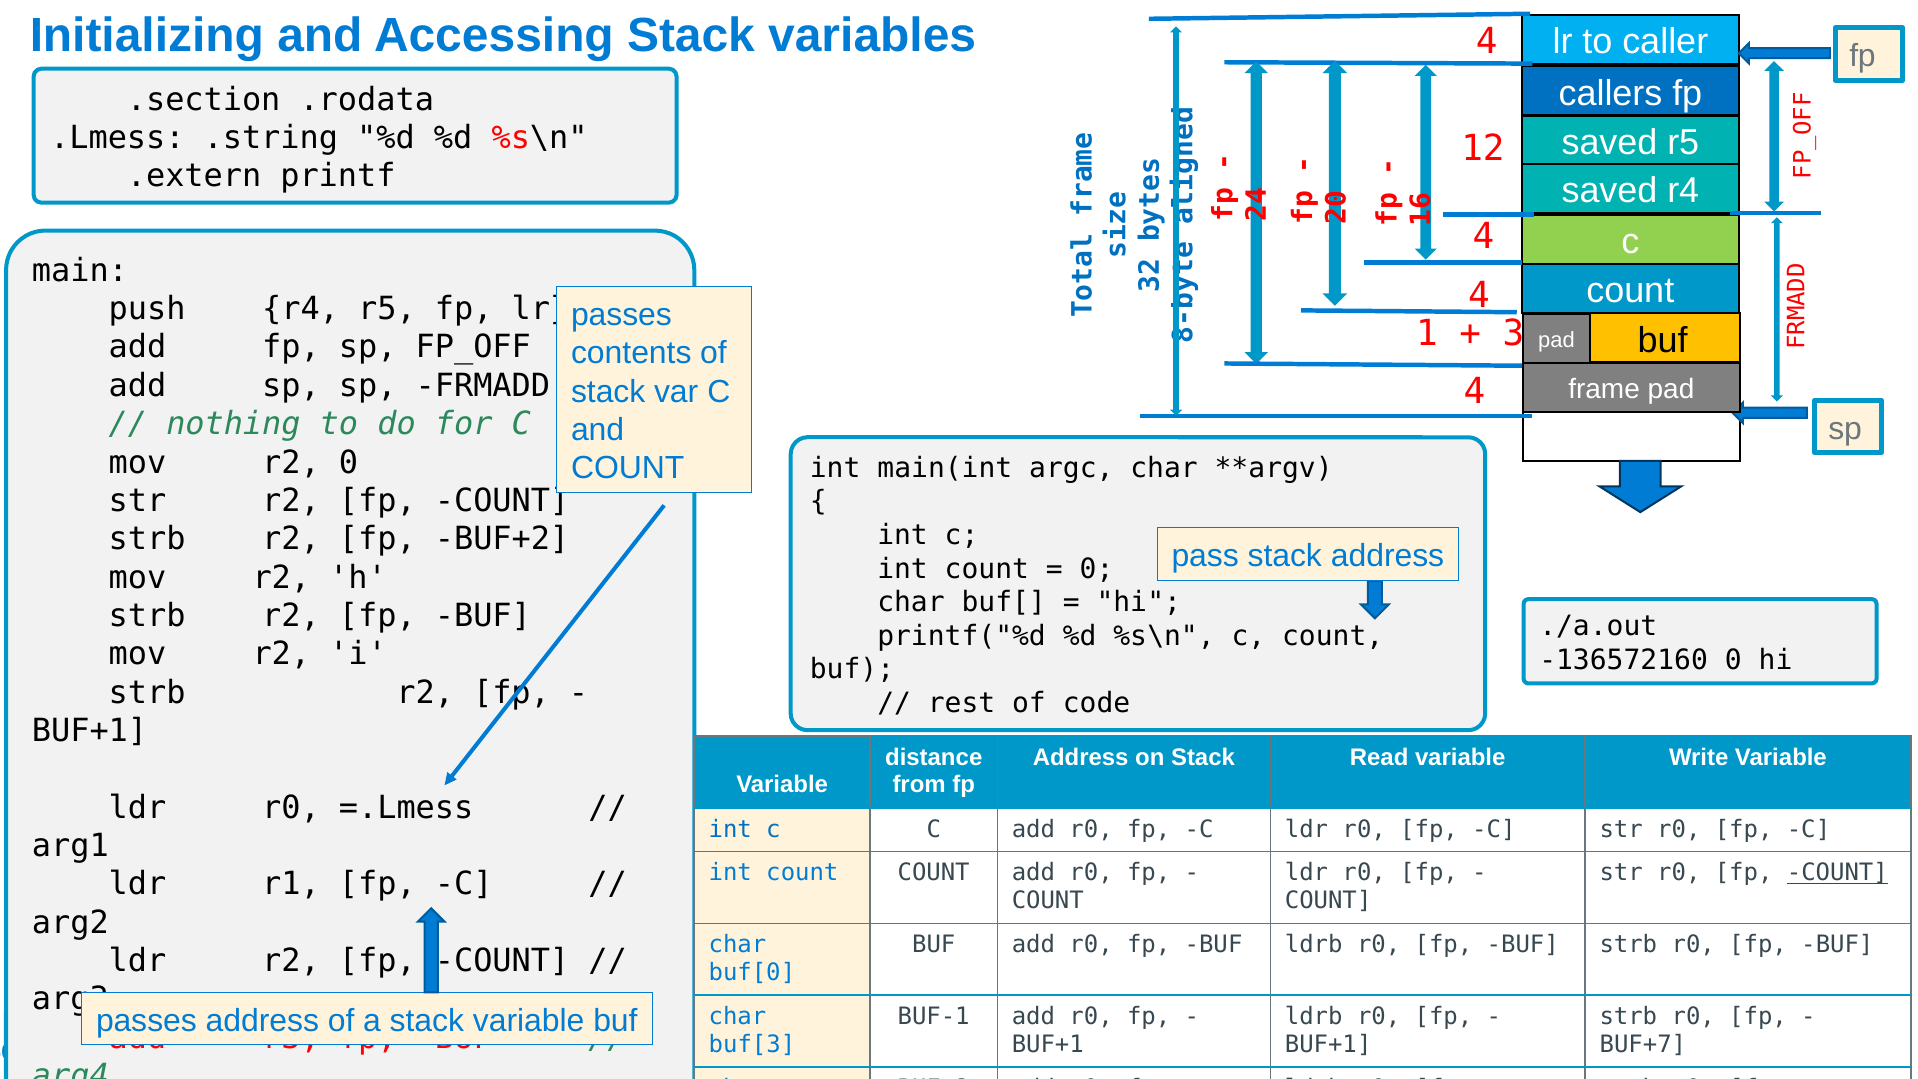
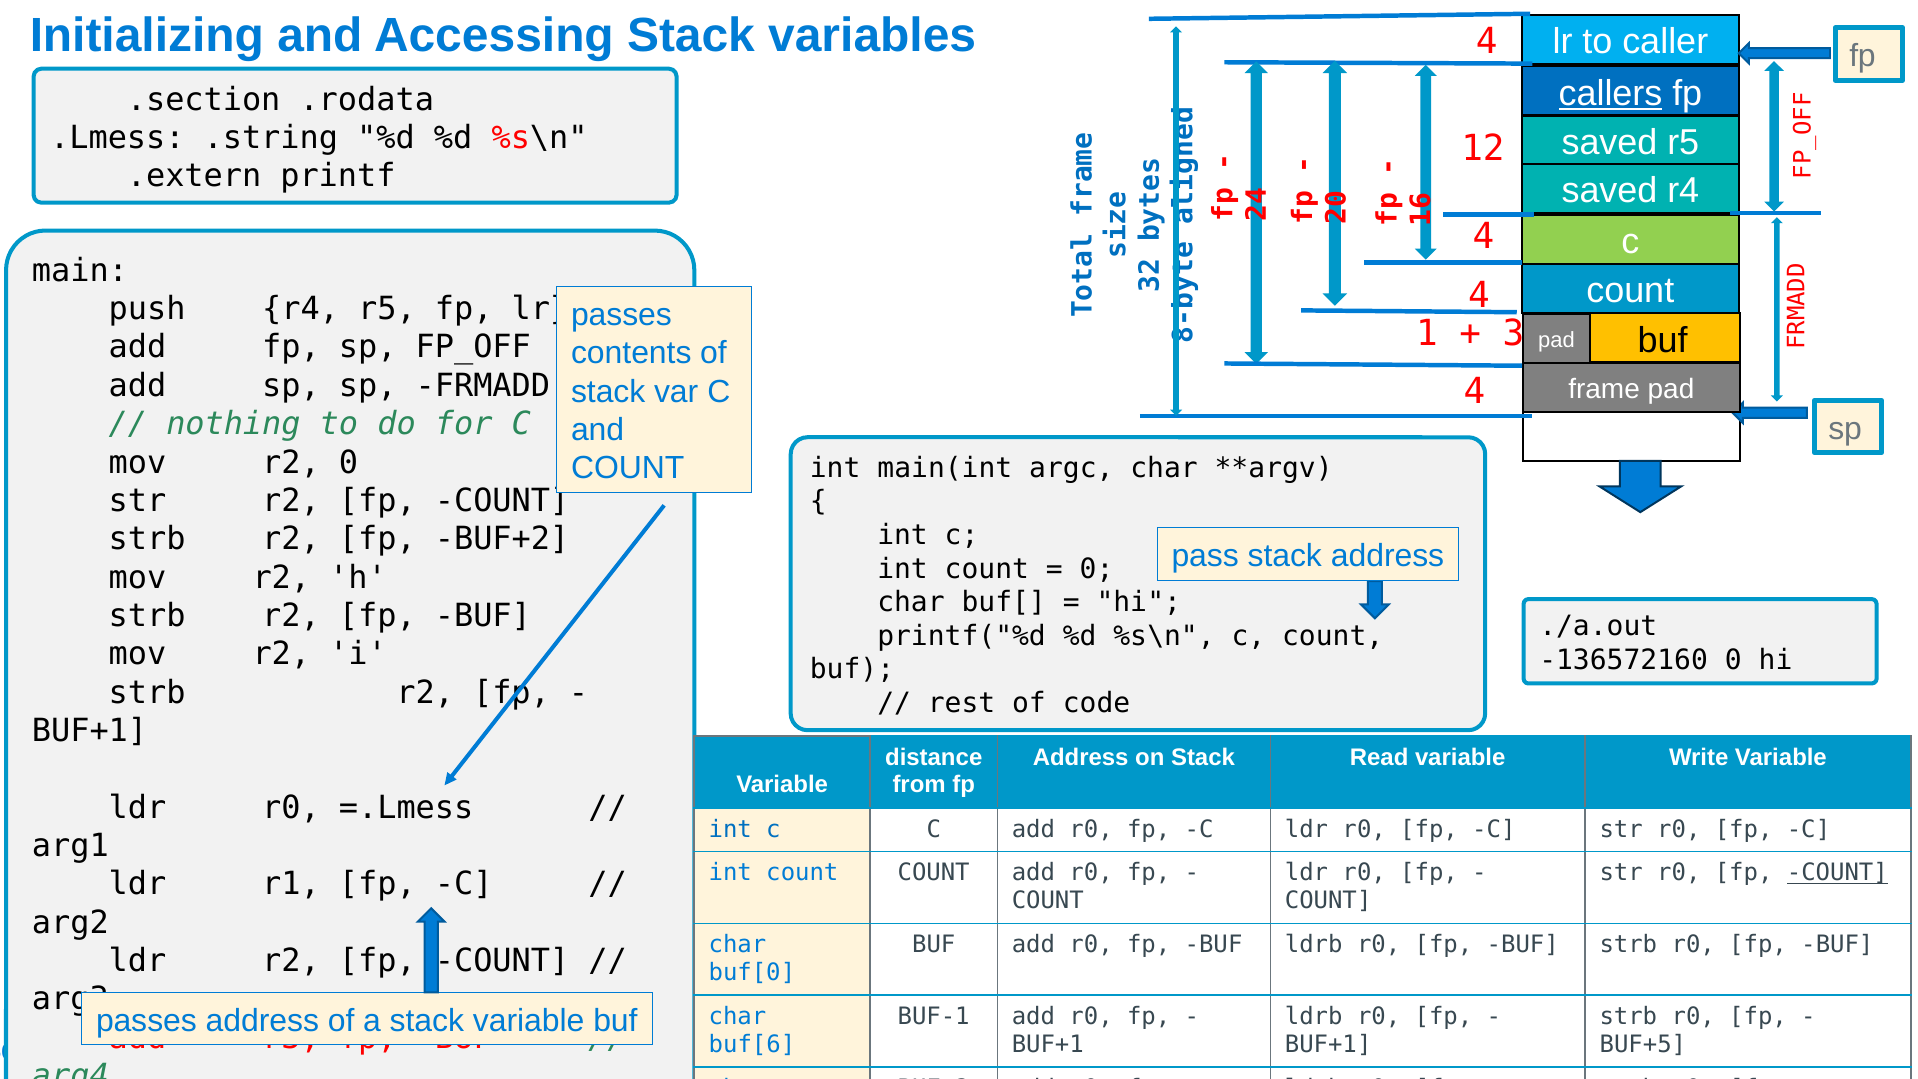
callers underline: none -> present
buf[3: buf[3 -> buf[6
BUF+7: BUF+7 -> BUF+5
